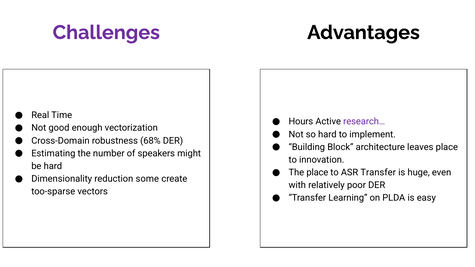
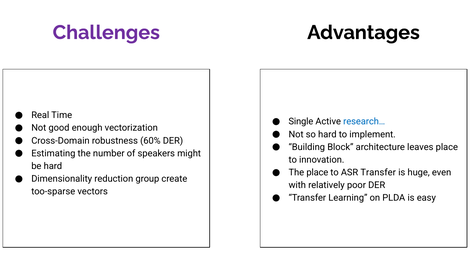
Hours: Hours -> Single
research… colour: purple -> blue
68%: 68% -> 60%
some: some -> group
